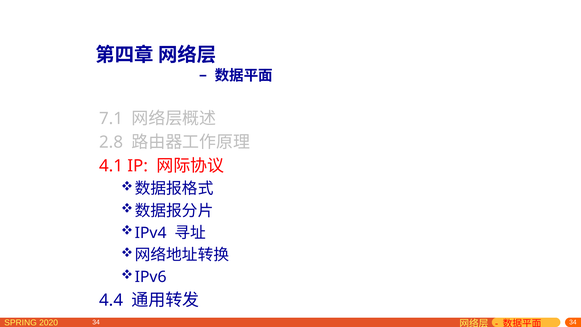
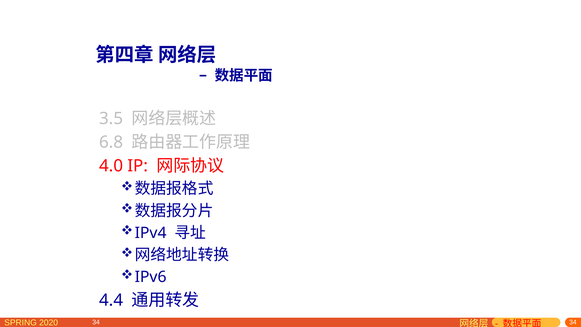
7.1: 7.1 -> 3.5
2.8: 2.8 -> 6.8
4.1: 4.1 -> 4.0
